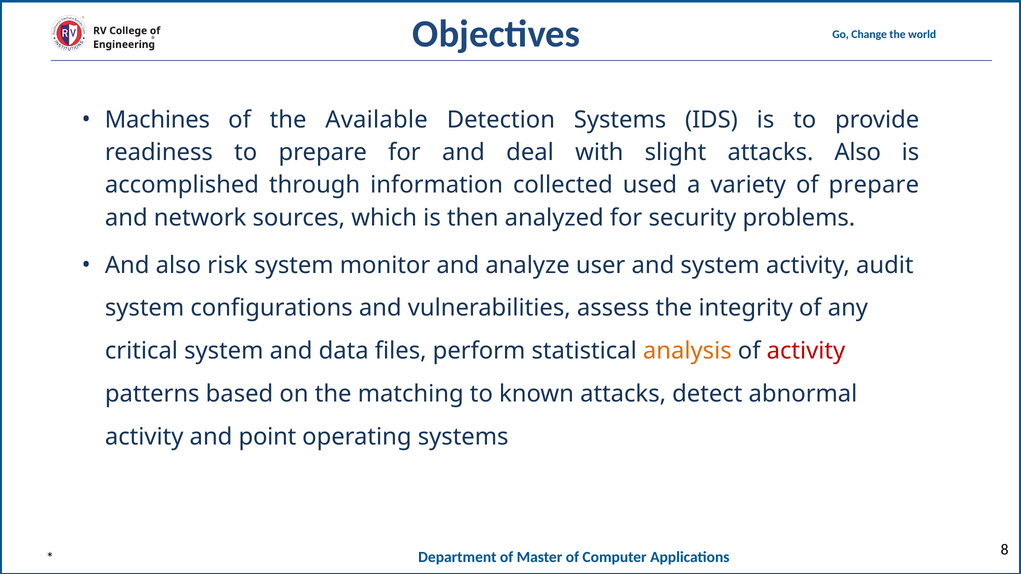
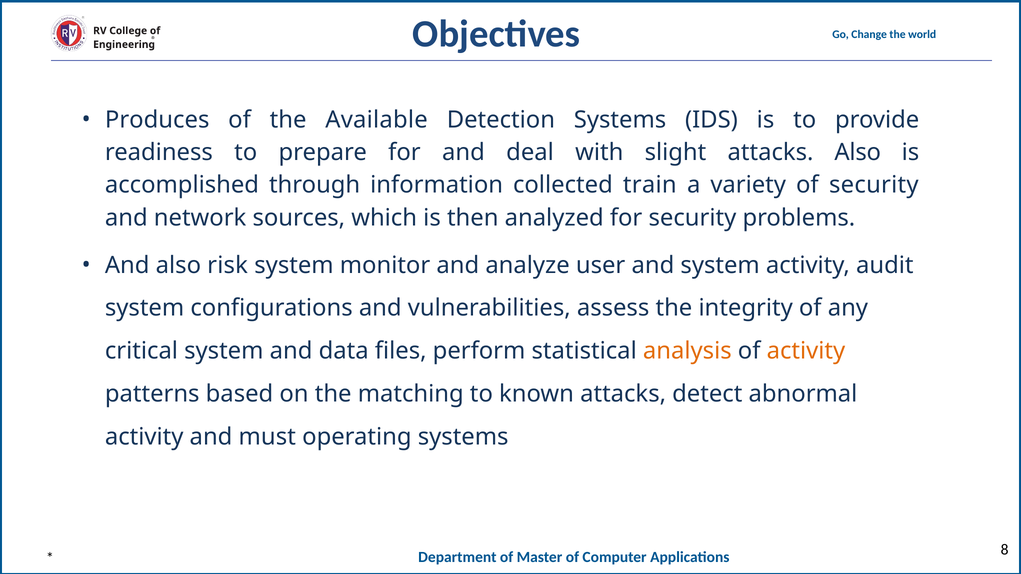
Machines: Machines -> Produces
used: used -> train
of prepare: prepare -> security
activity at (806, 351) colour: red -> orange
point: point -> must
